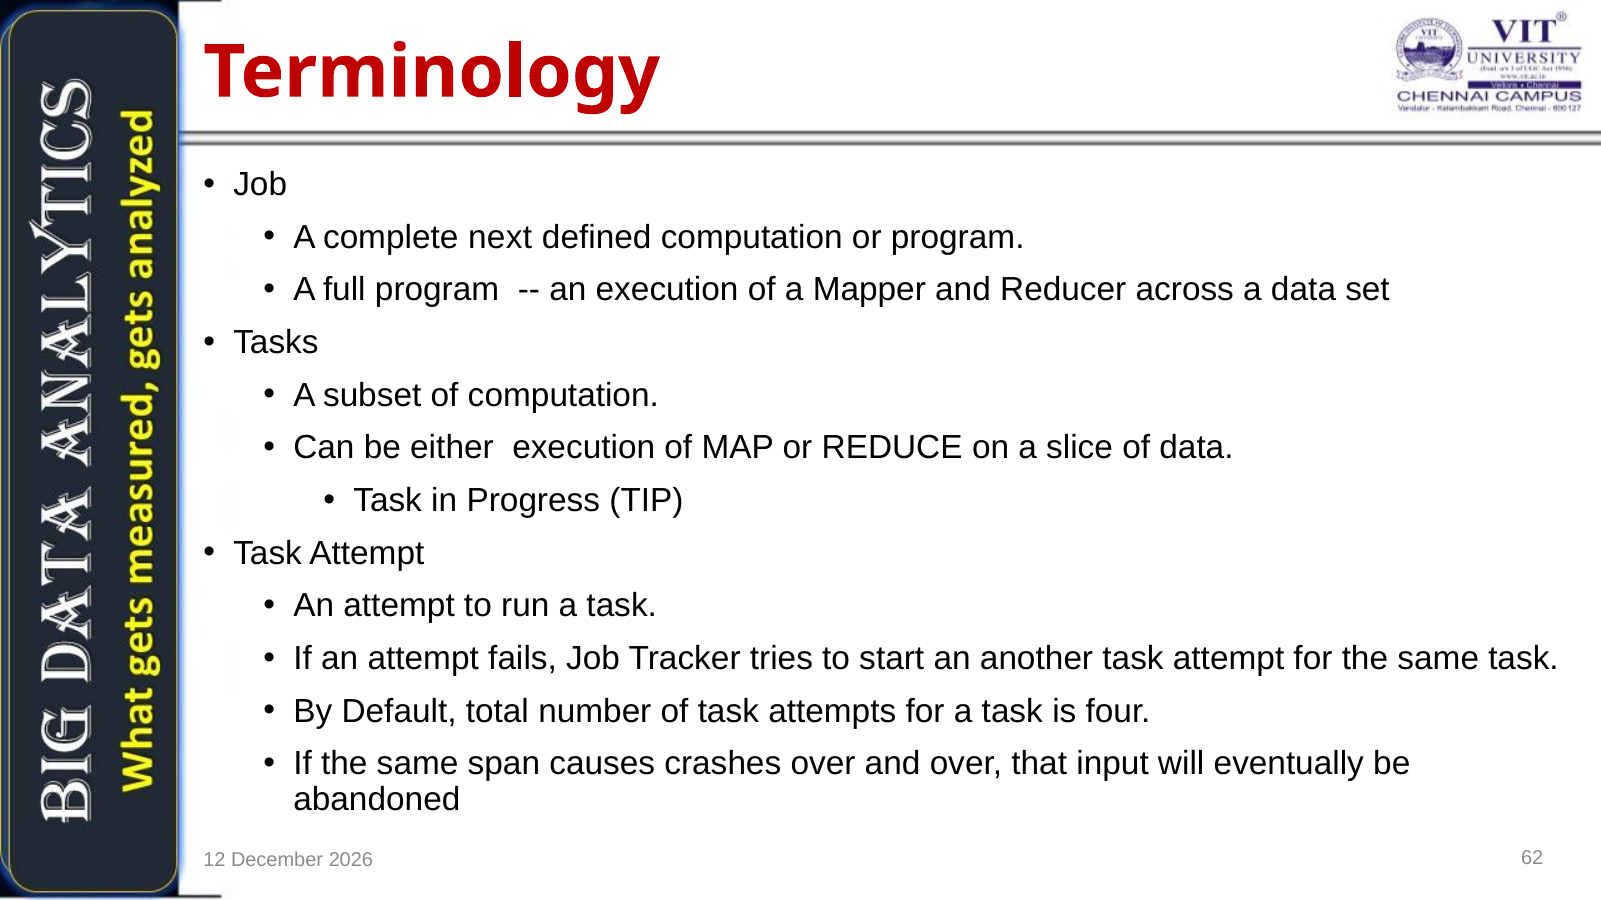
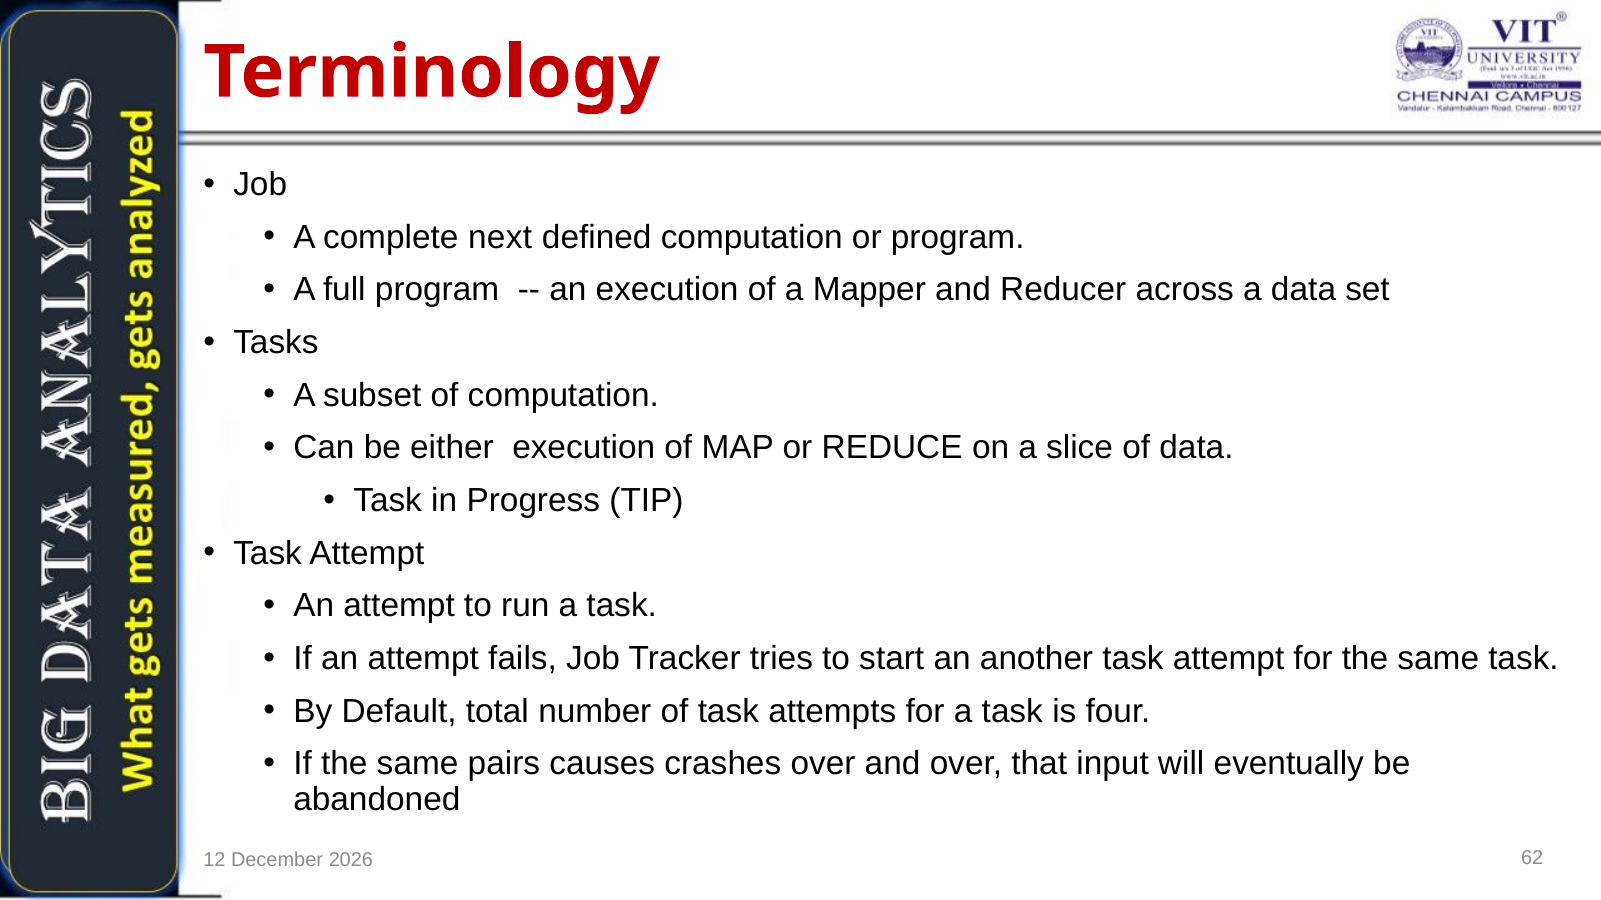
span: span -> pairs
